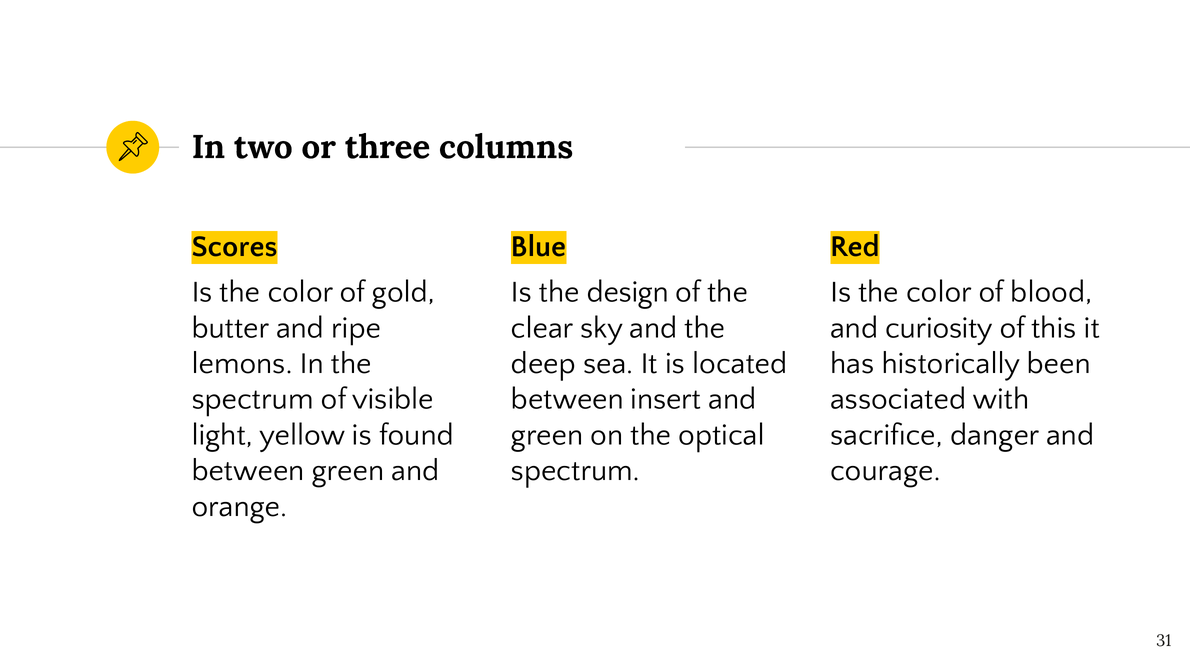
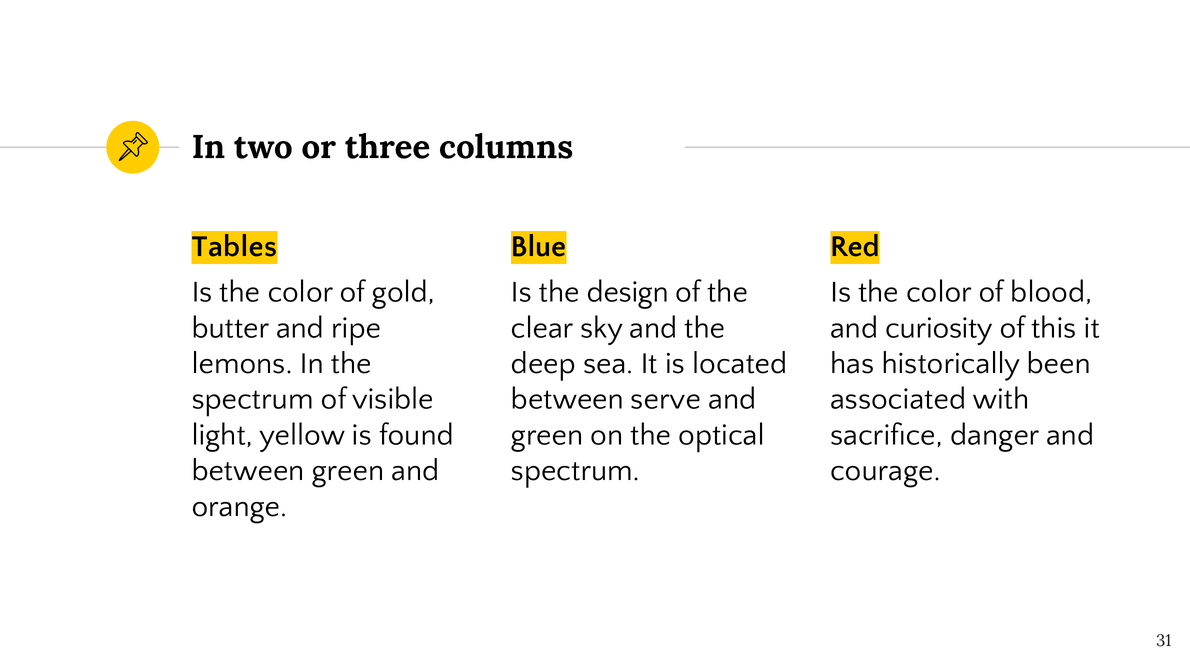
Scores: Scores -> Tables
insert: insert -> serve
